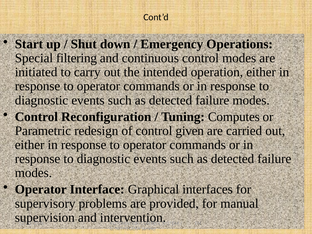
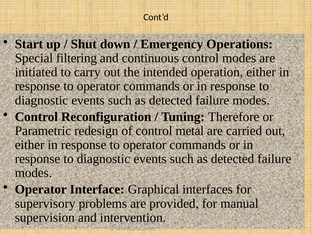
Computes: Computes -> Therefore
given: given -> metal
